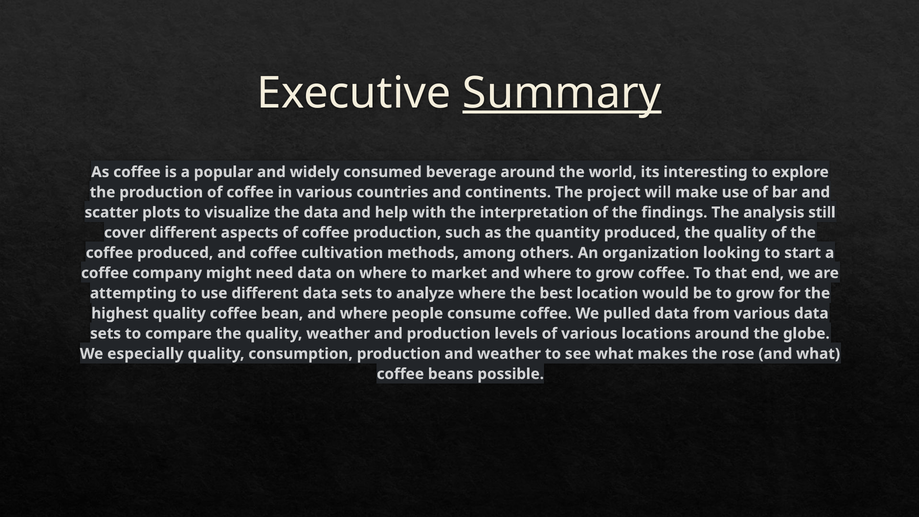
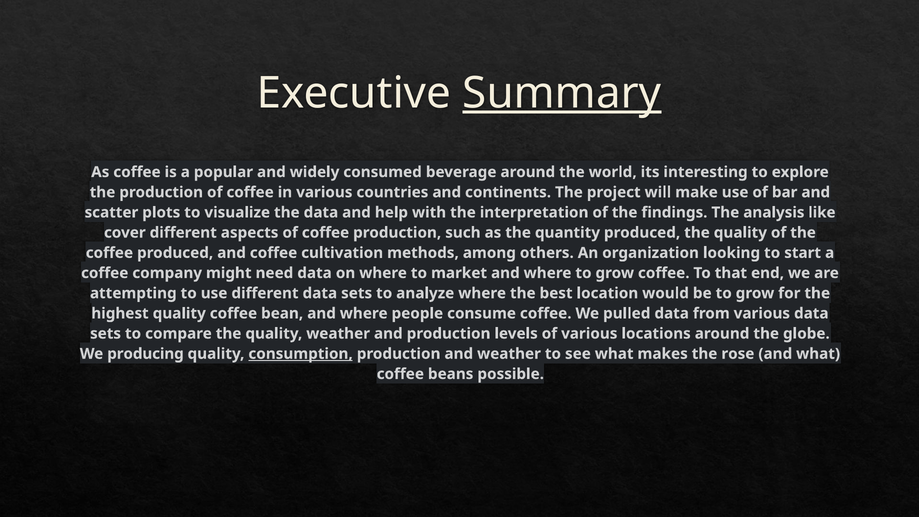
still: still -> like
especially: especially -> producing
consumption underline: none -> present
